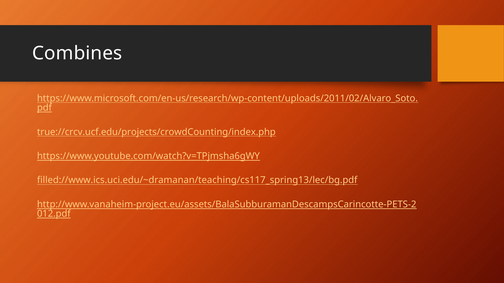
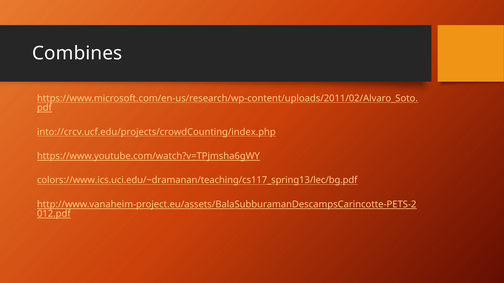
true://crcv.ucf.edu/projects/crowdCounting/index.php: true://crcv.ucf.edu/projects/crowdCounting/index.php -> into://crcv.ucf.edu/projects/crowdCounting/index.php
filled://www.ics.uci.edu/~dramanan/teaching/cs117_spring13/lec/bg.pdf: filled://www.ics.uci.edu/~dramanan/teaching/cs117_spring13/lec/bg.pdf -> colors://www.ics.uci.edu/~dramanan/teaching/cs117_spring13/lec/bg.pdf
